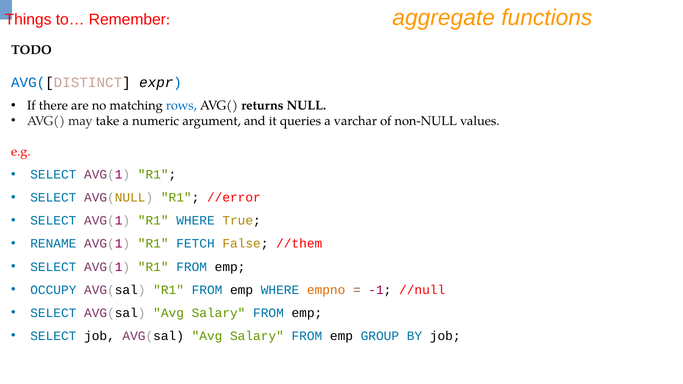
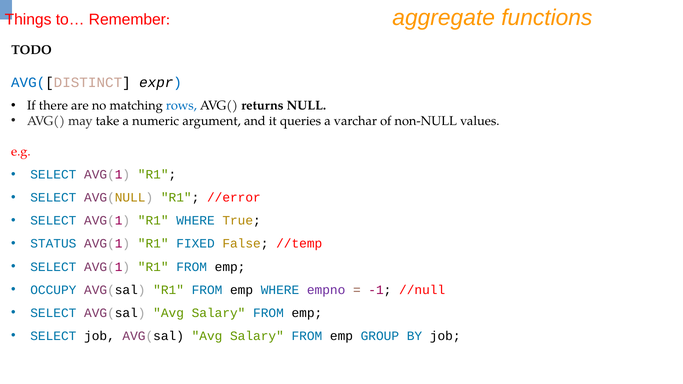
RENAME: RENAME -> STATUS
FETCH: FETCH -> FIXED
//them: //them -> //temp
empno colour: orange -> purple
